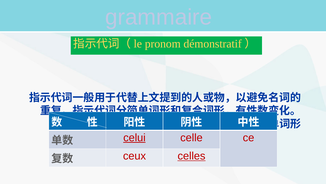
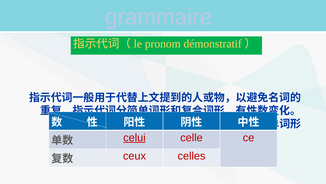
celles underline: present -> none
